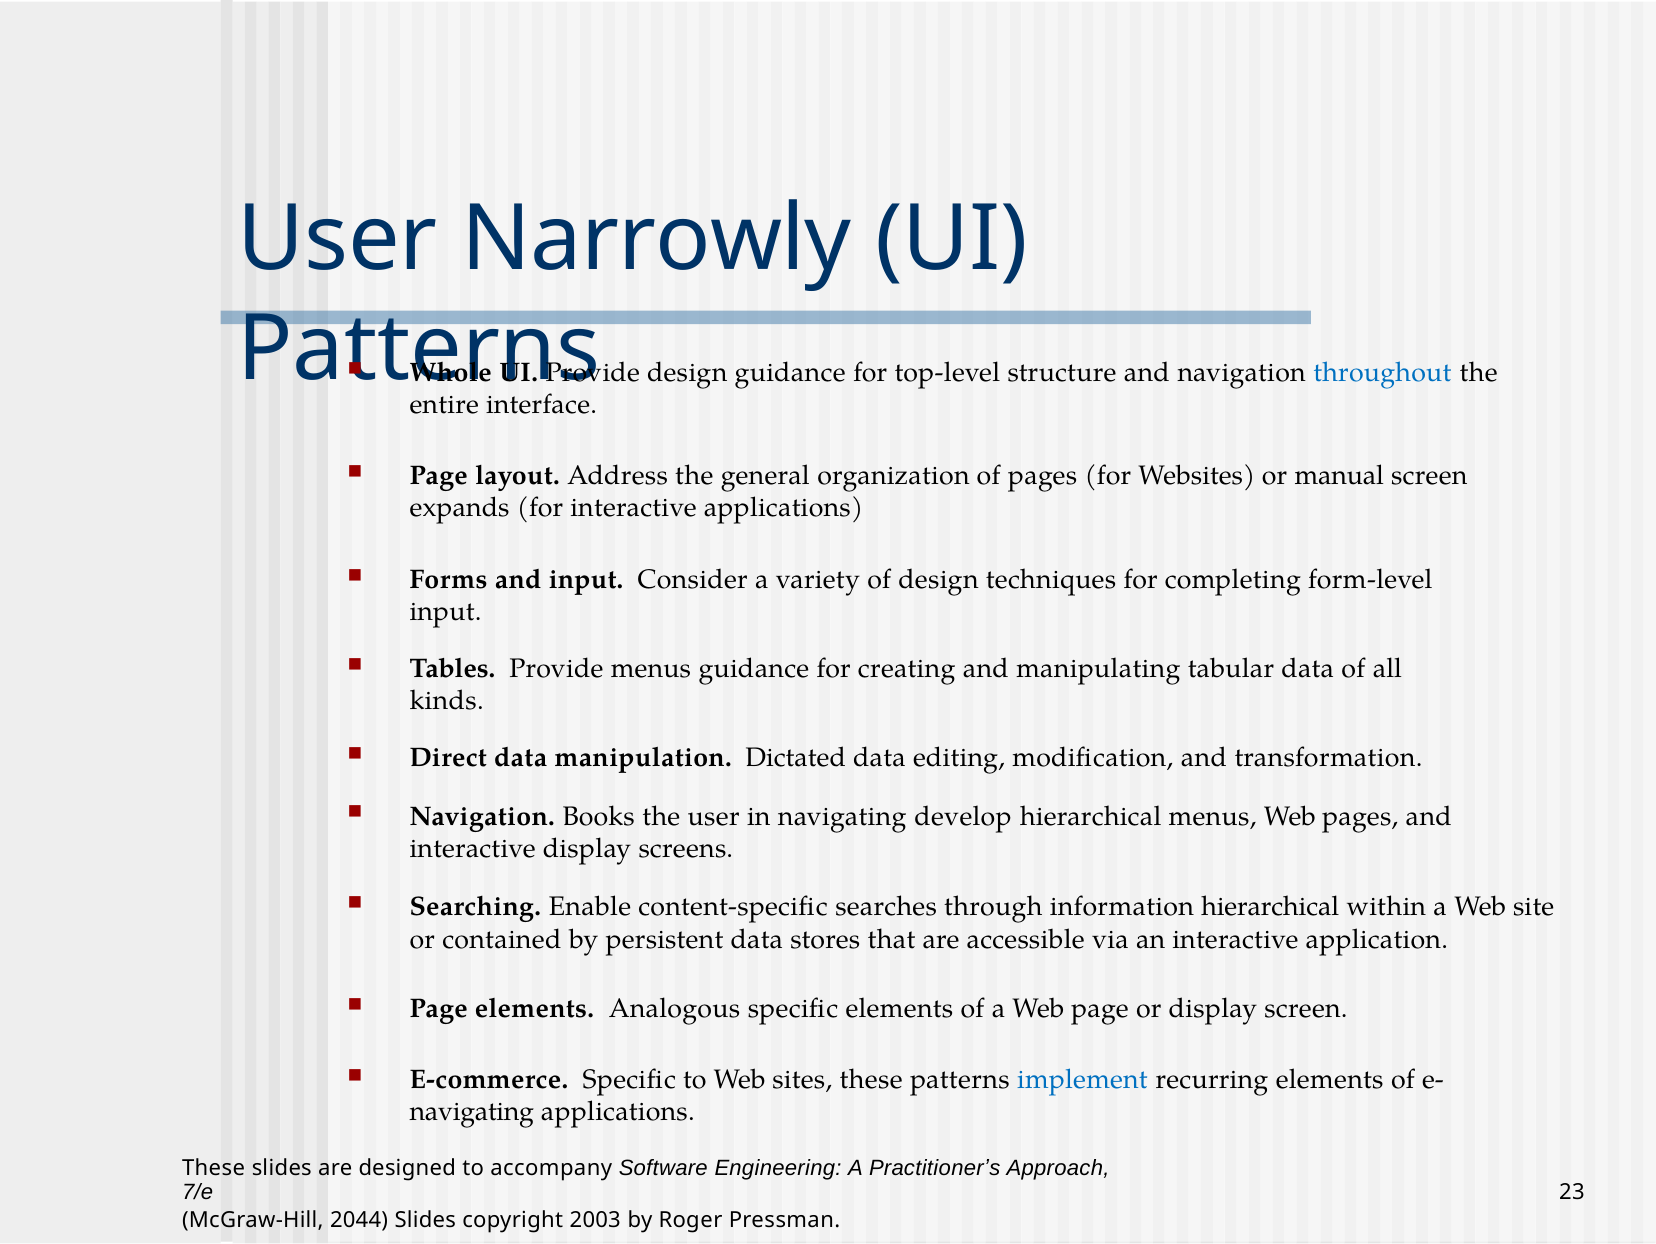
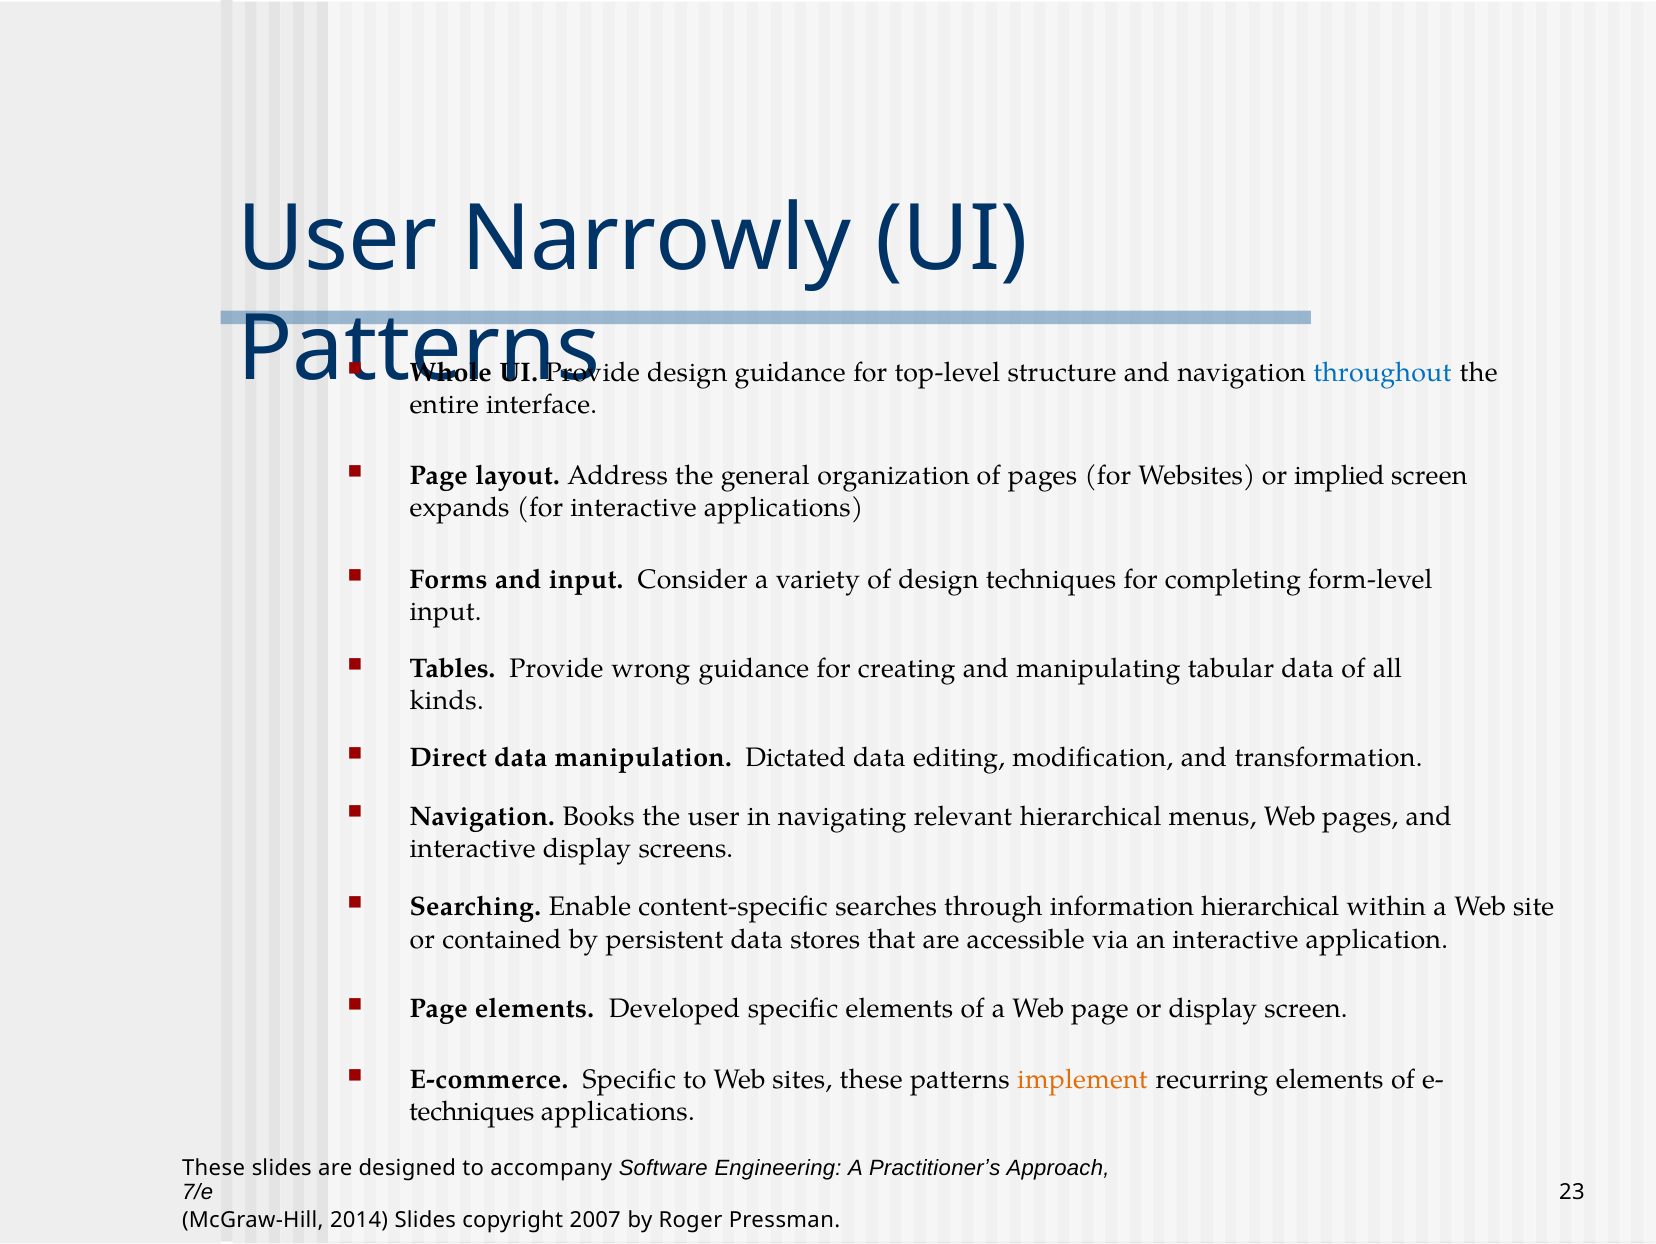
manual: manual -> implied
Provide menus: menus -> wrong
develop: develop -> relevant
Analogous: Analogous -> Developed
implement colour: blue -> orange
navigating at (472, 1112): navigating -> techniques
2044: 2044 -> 2014
2003: 2003 -> 2007
